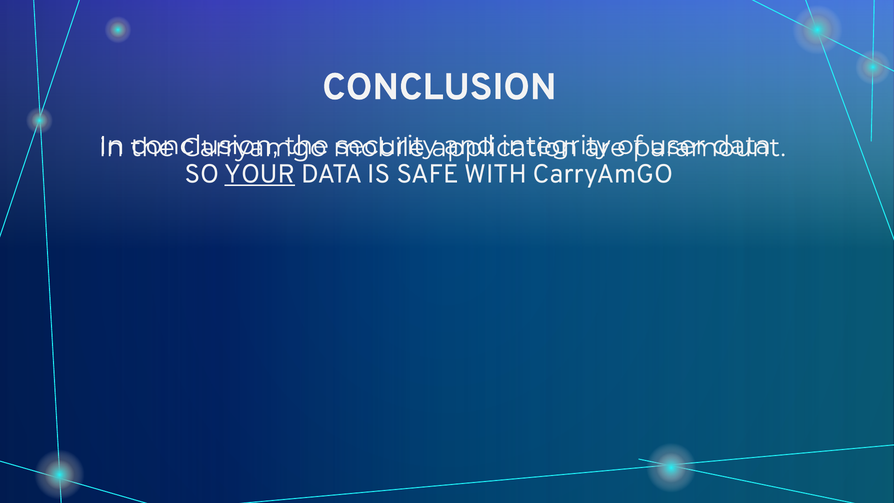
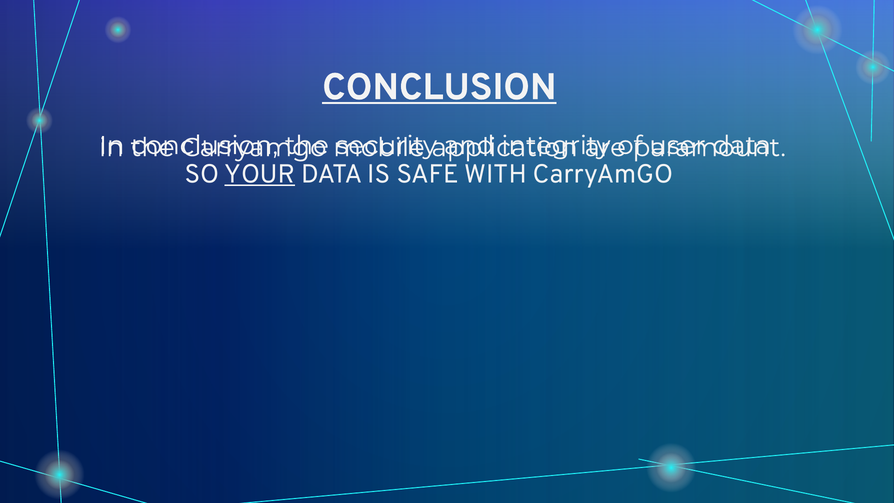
CONCLUSION at (439, 87) underline: none -> present
